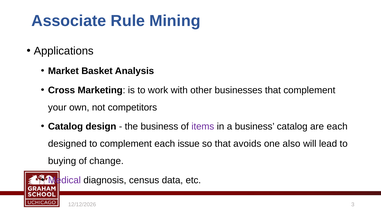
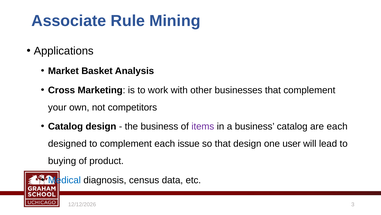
that avoids: avoids -> design
also: also -> user
change: change -> product
Medical colour: purple -> blue
